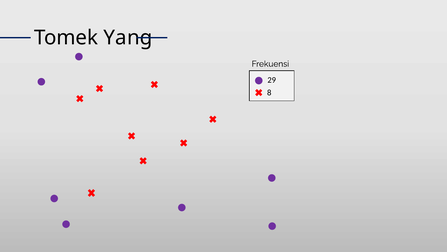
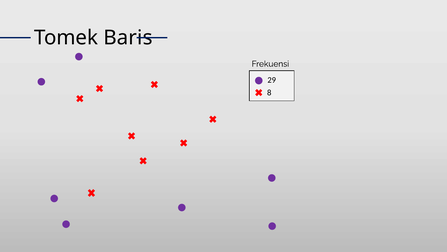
Yang: Yang -> Baris
